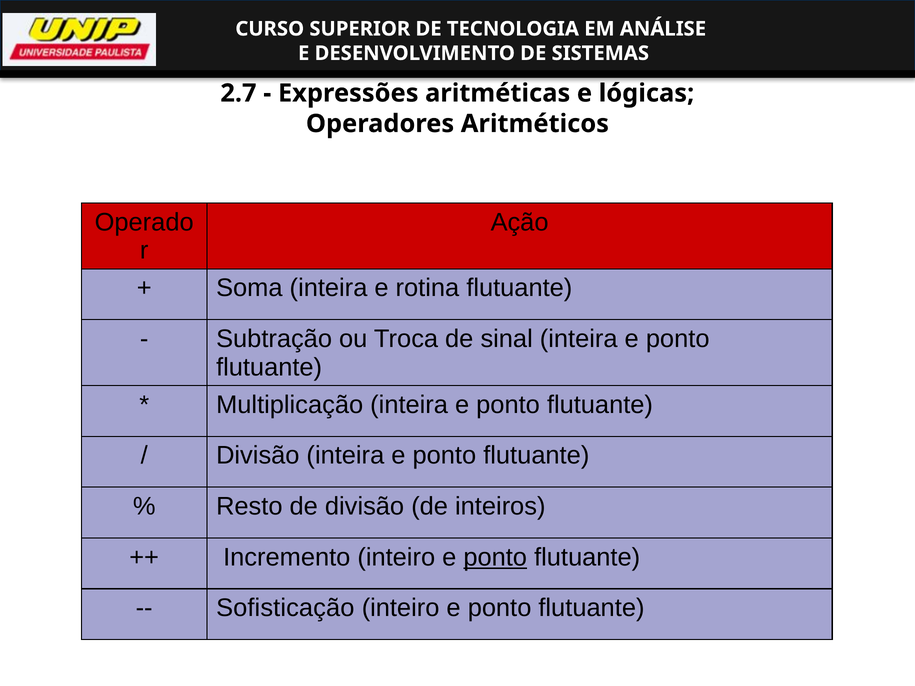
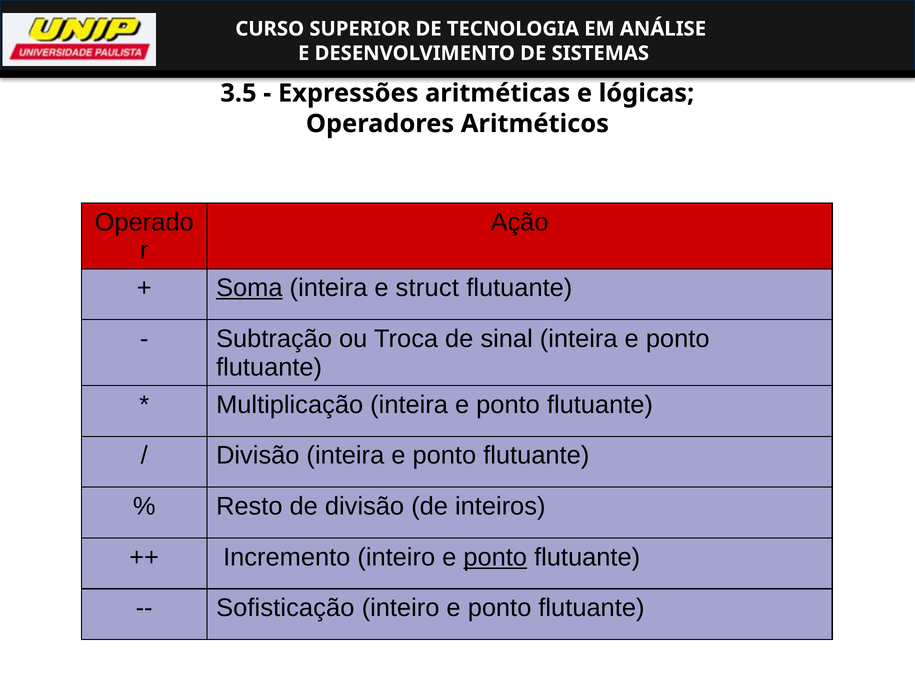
2.7: 2.7 -> 3.5
Soma underline: none -> present
rotina: rotina -> struct
